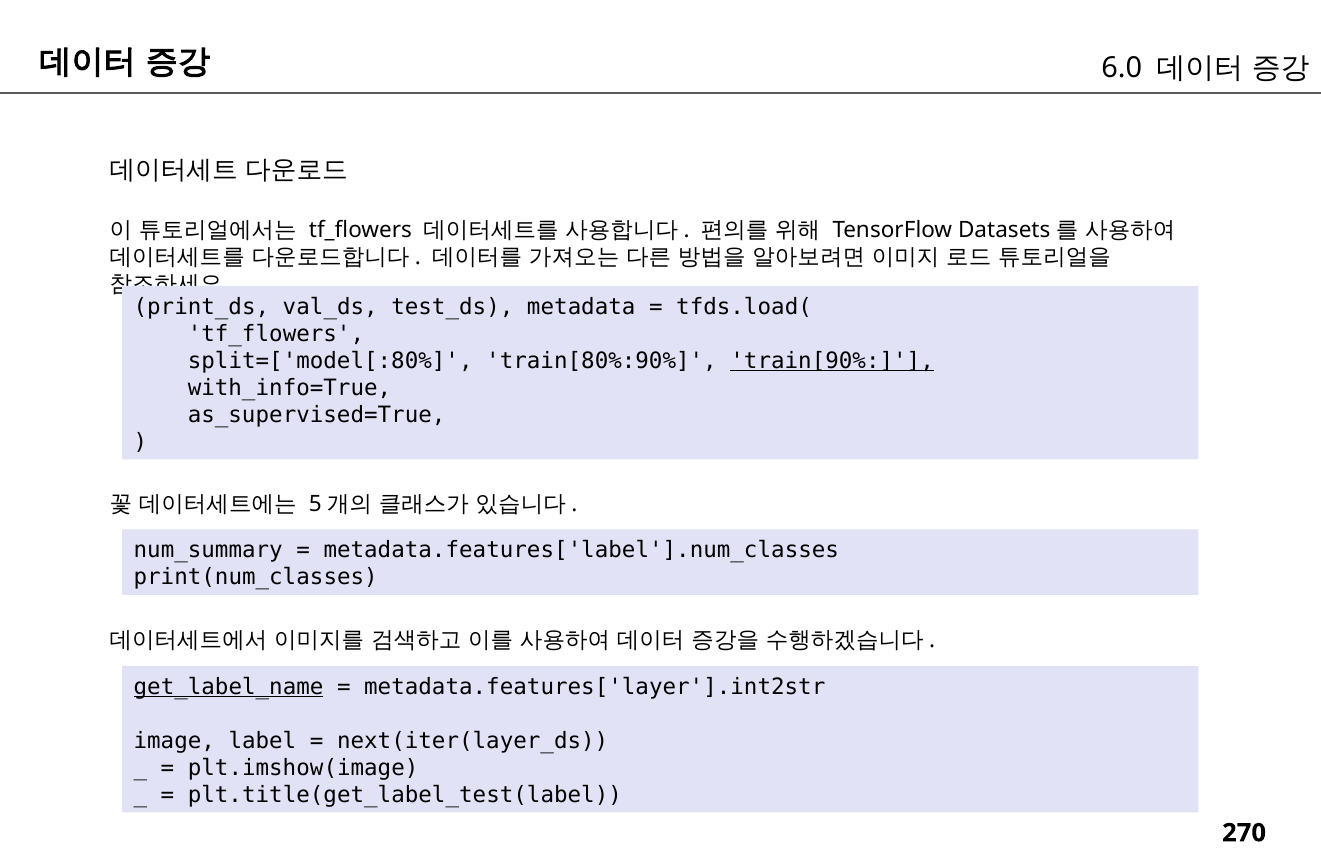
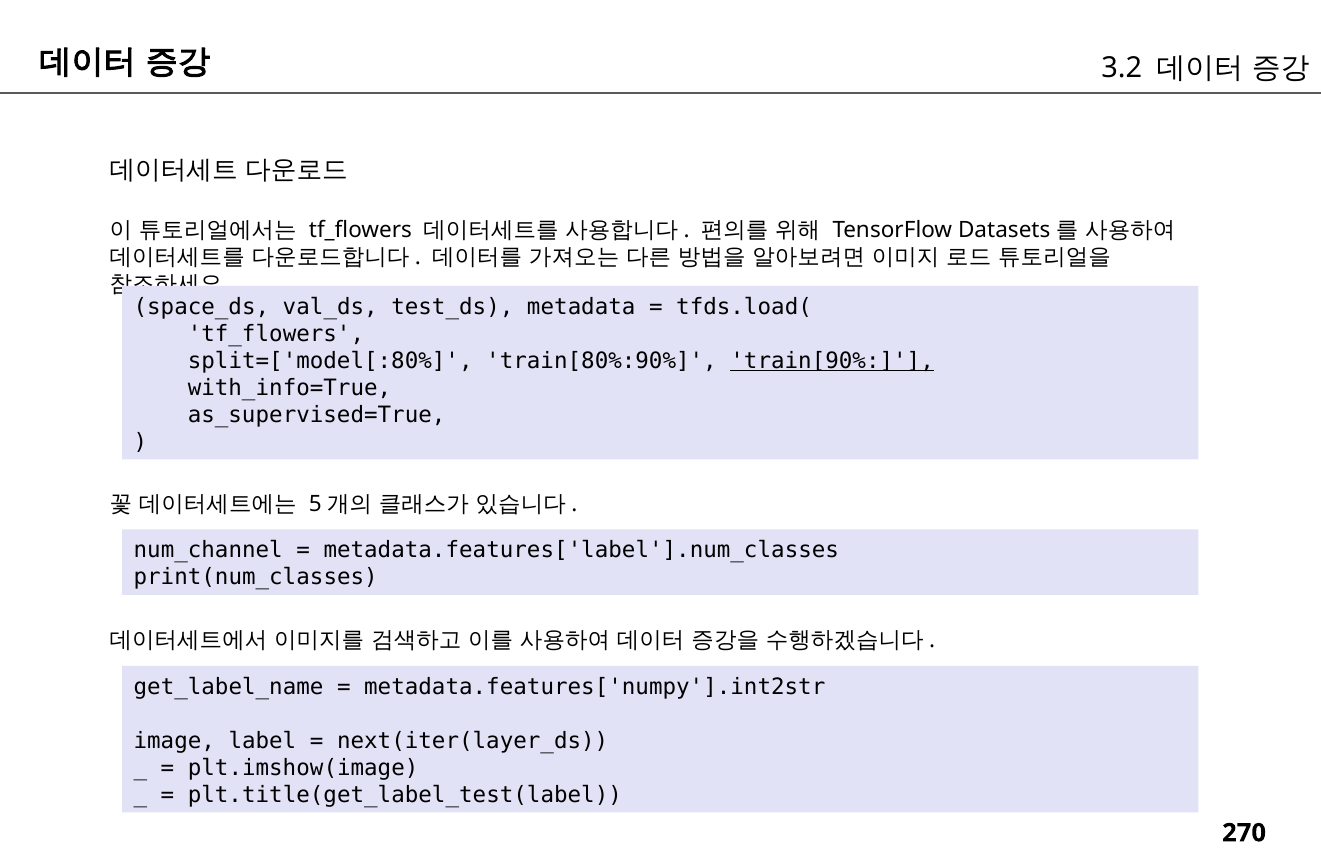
6.0: 6.0 -> 3.2
print_ds: print_ds -> space_ds
num_summary: num_summary -> num_channel
get_label_name underline: present -> none
metadata.features['layer'].int2str: metadata.features['layer'].int2str -> metadata.features['numpy'].int2str
